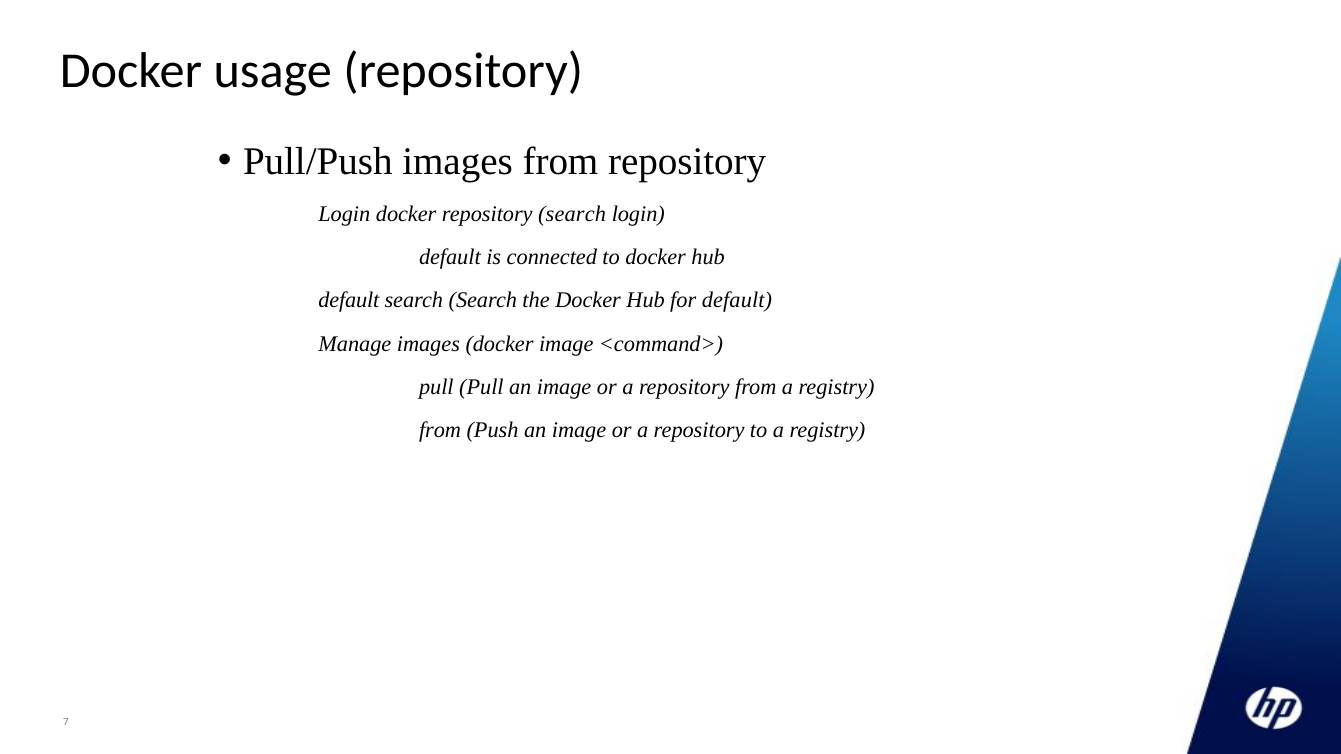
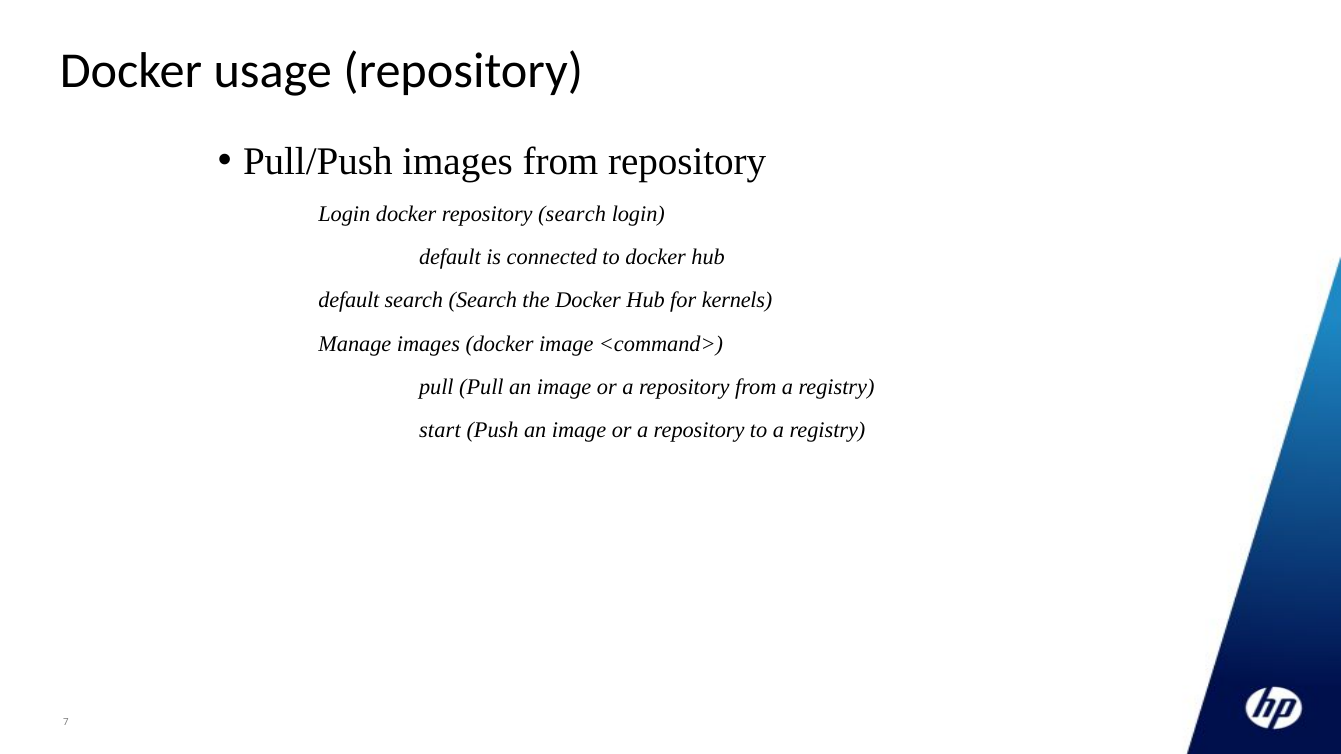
for default: default -> kernels
from at (440, 431): from -> start
